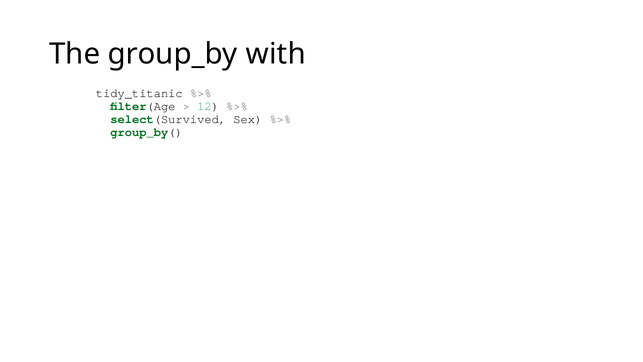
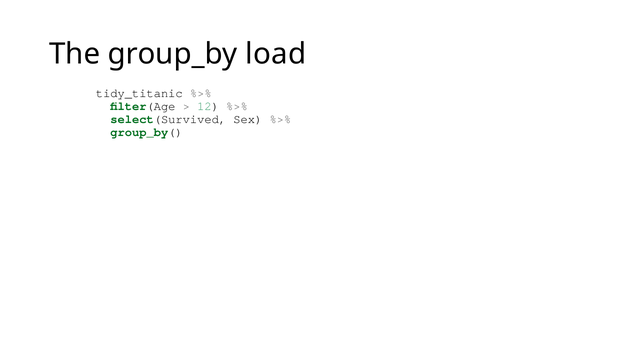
with: with -> load
